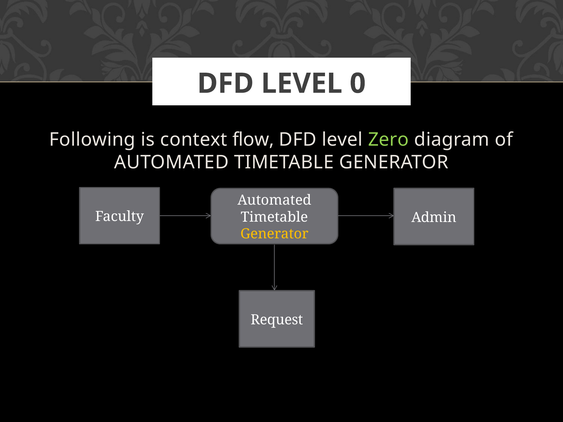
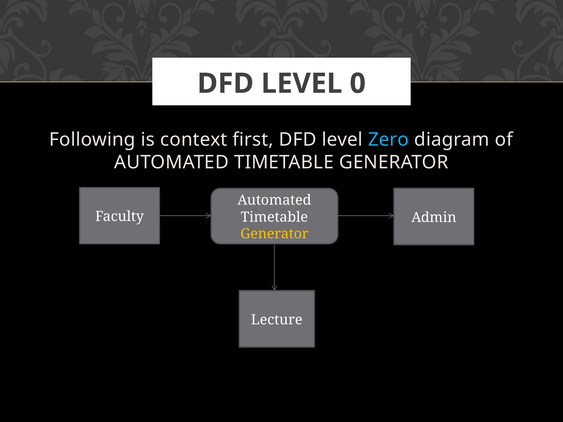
flow: flow -> first
Zero colour: light green -> light blue
Request: Request -> Lecture
